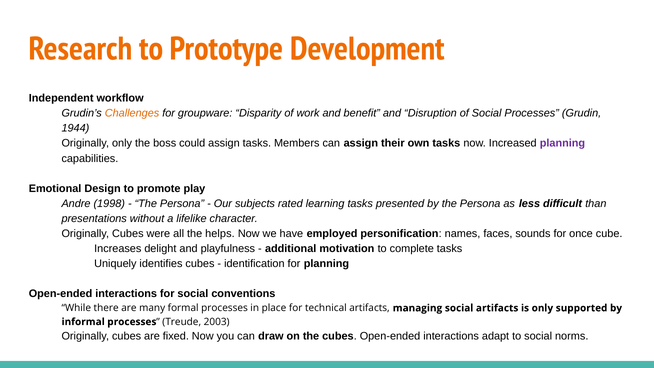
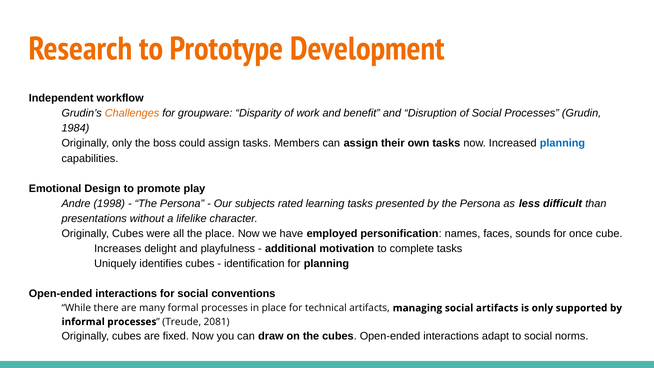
1944: 1944 -> 1984
planning at (562, 143) colour: purple -> blue
the helps: helps -> place
2003: 2003 -> 2081
